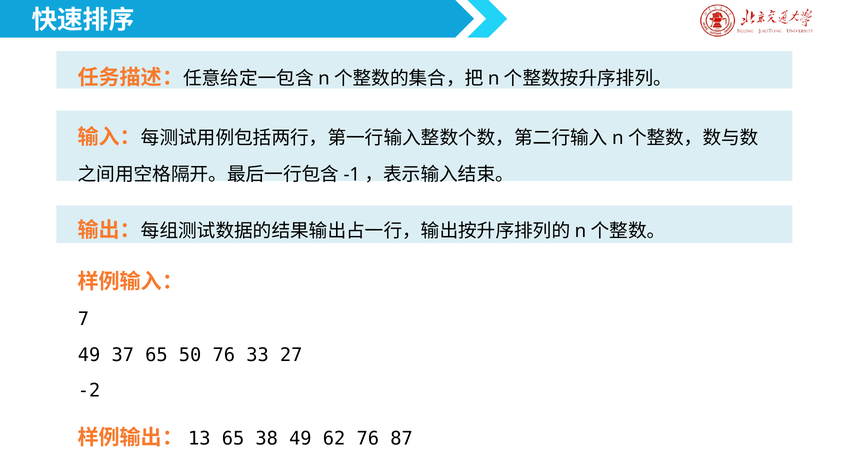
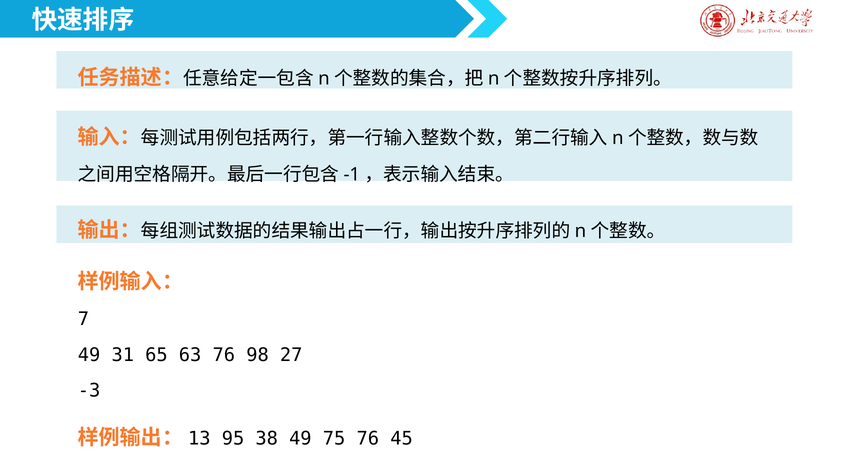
37: 37 -> 31
50: 50 -> 63
33: 33 -> 98
-2: -2 -> -3
65 at (233, 439): 65 -> 95
62: 62 -> 75
87: 87 -> 45
